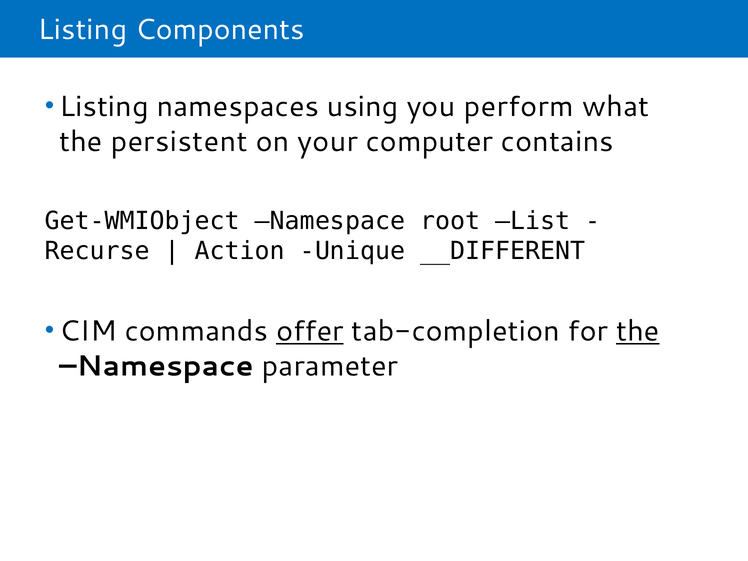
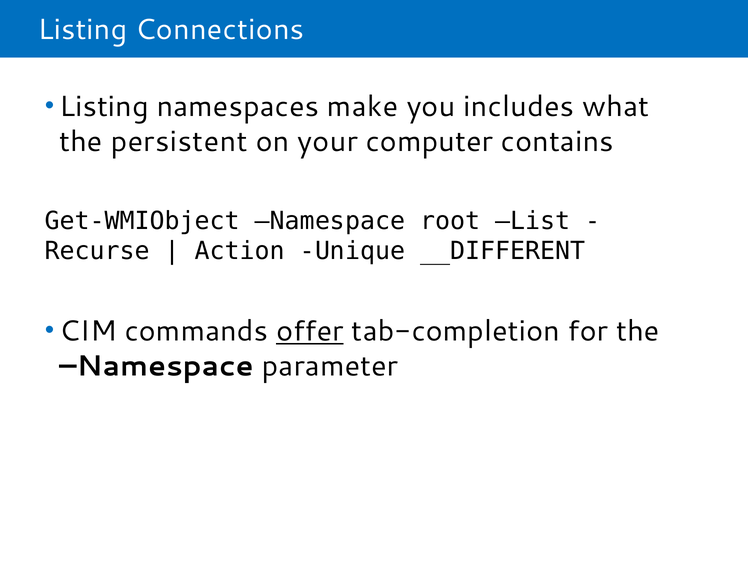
Components: Components -> Connections
using: using -> make
perform: perform -> includes
the at (638, 331) underline: present -> none
